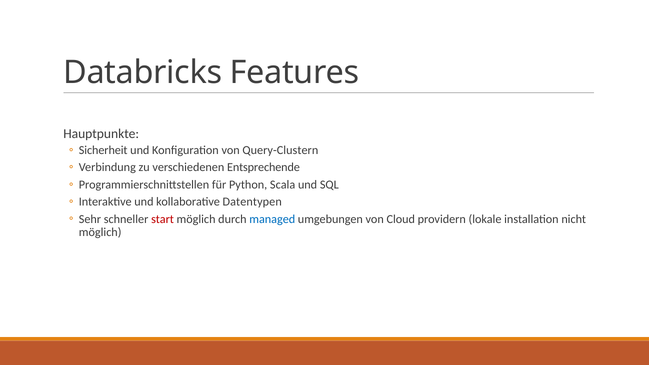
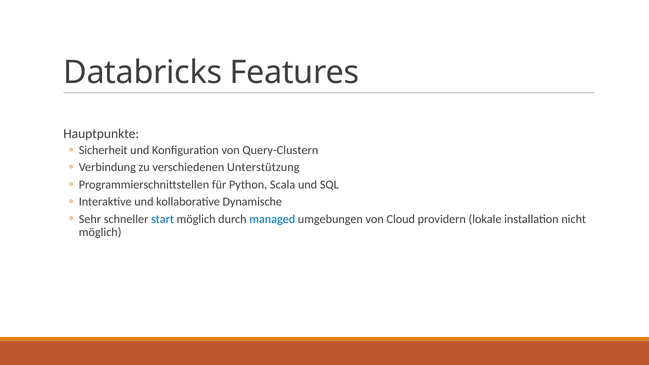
Entsprechende: Entsprechende -> Unterstützung
Datentypen: Datentypen -> Dynamische
start colour: red -> blue
